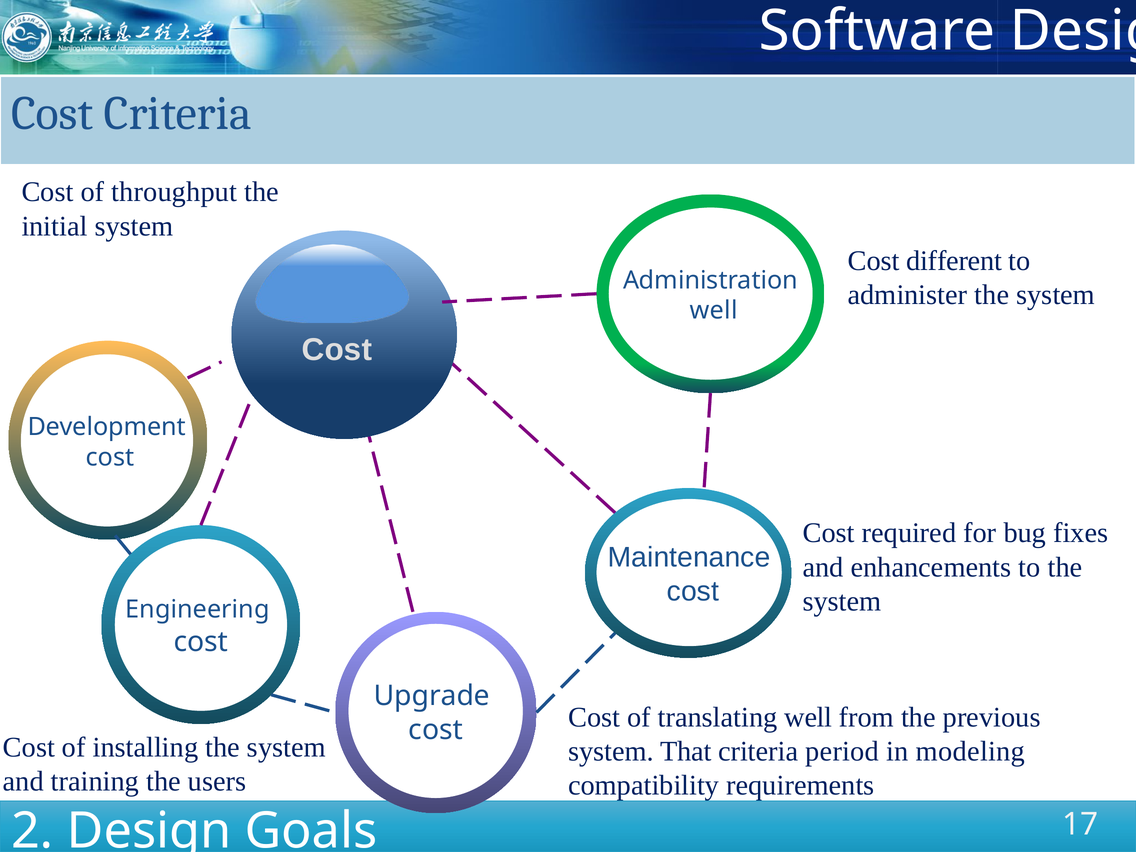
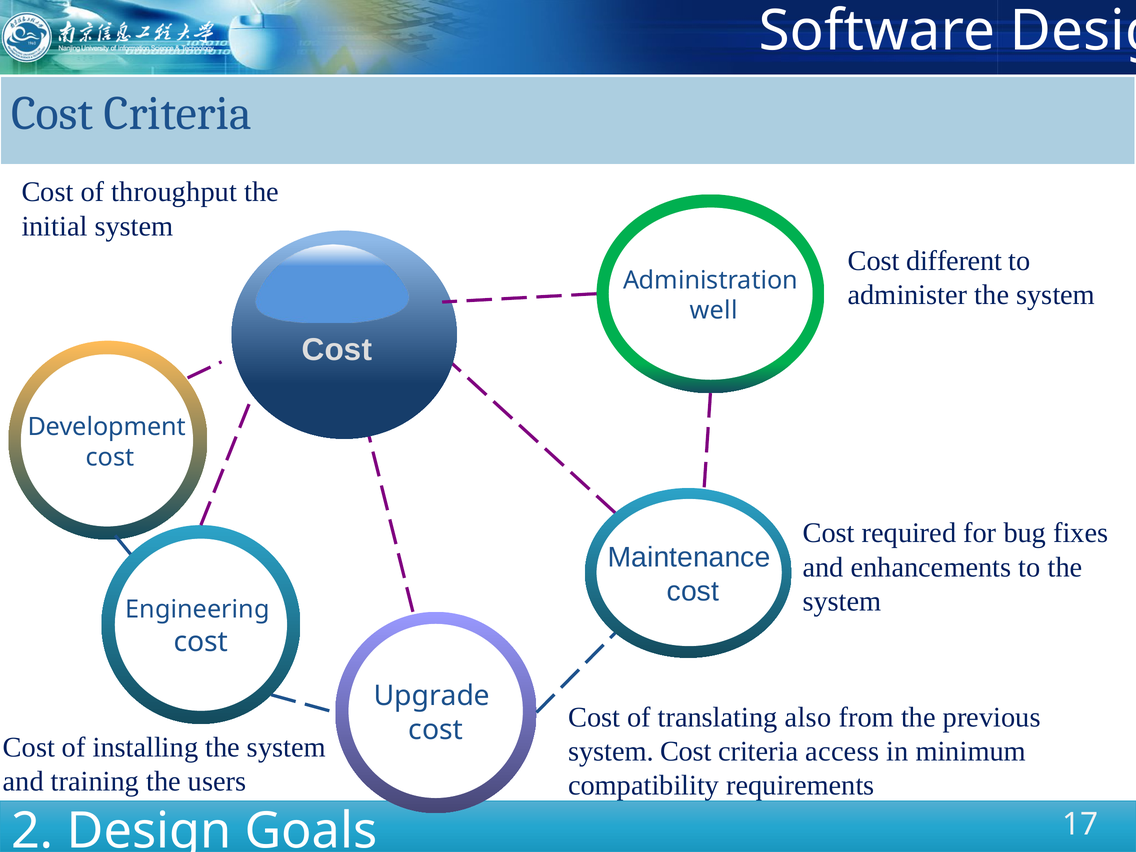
translating well: well -> also
That at (686, 751): That -> Cost
period: period -> access
modeling: modeling -> minimum
